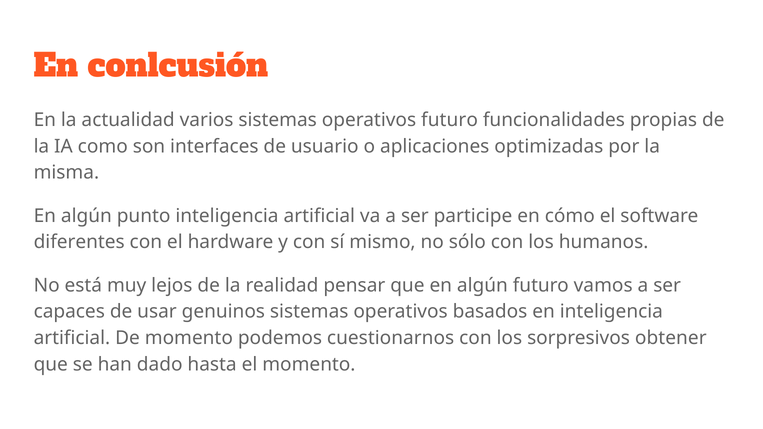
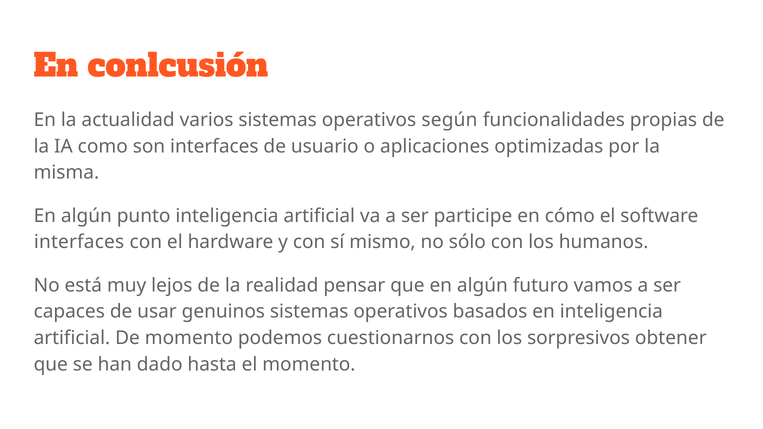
operativos futuro: futuro -> según
diferentes at (79, 242): diferentes -> interfaces
